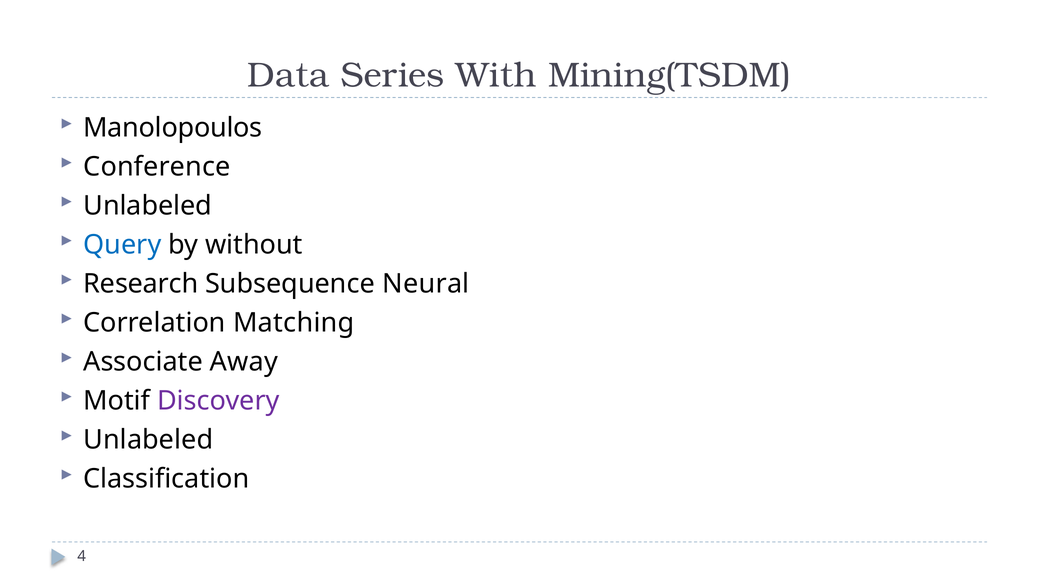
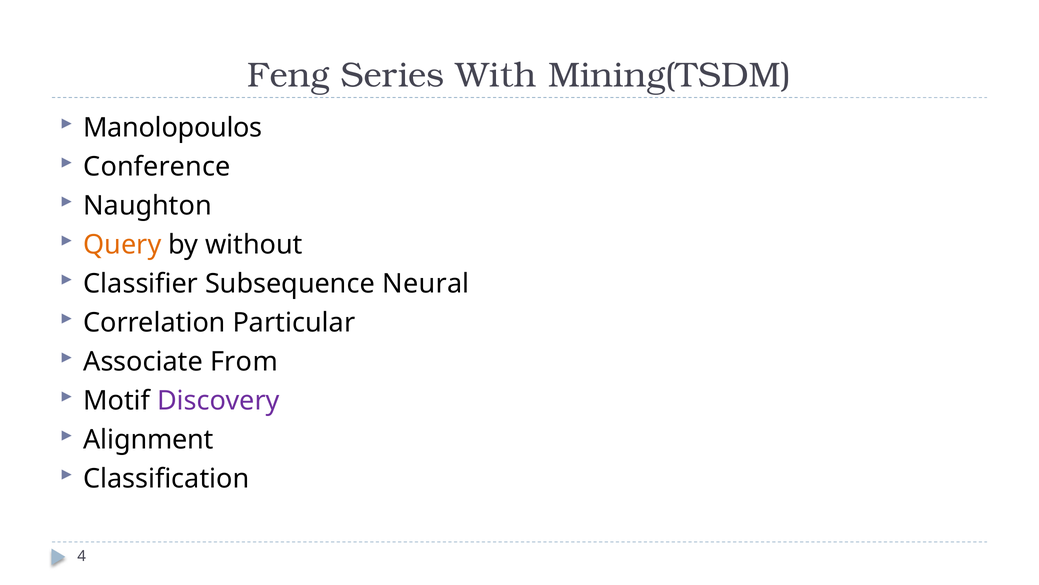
Data: Data -> Feng
Unlabeled at (148, 206): Unlabeled -> Naughton
Query colour: blue -> orange
Research: Research -> Classifier
Matching: Matching -> Particular
Away: Away -> From
Unlabeled at (148, 439): Unlabeled -> Alignment
